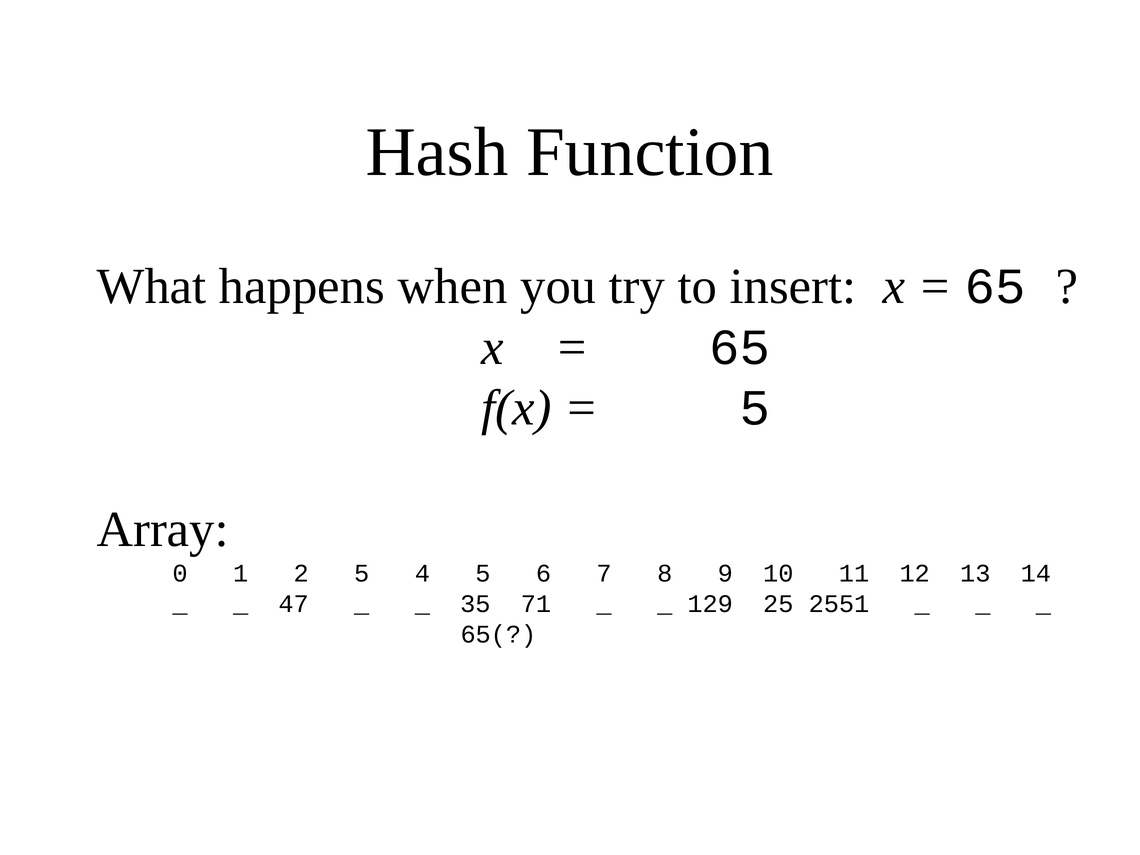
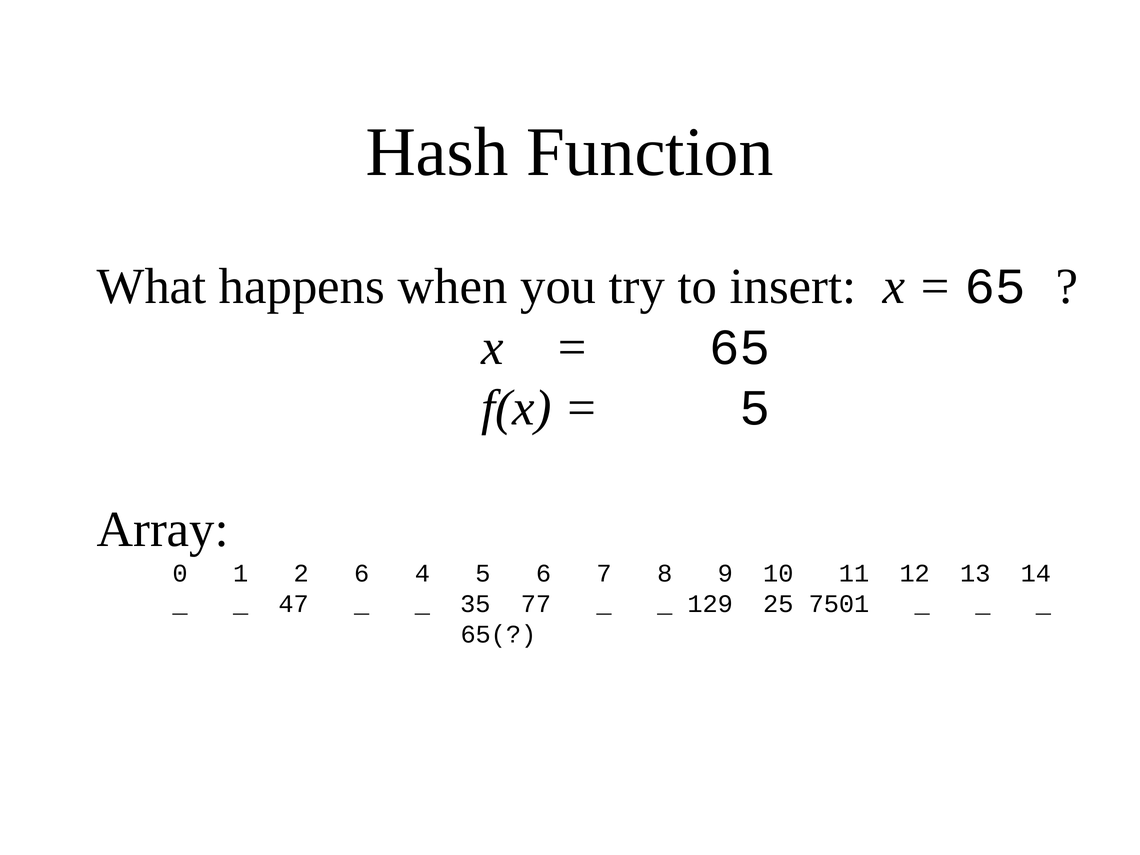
2 5: 5 -> 6
71: 71 -> 77
2551: 2551 -> 7501
